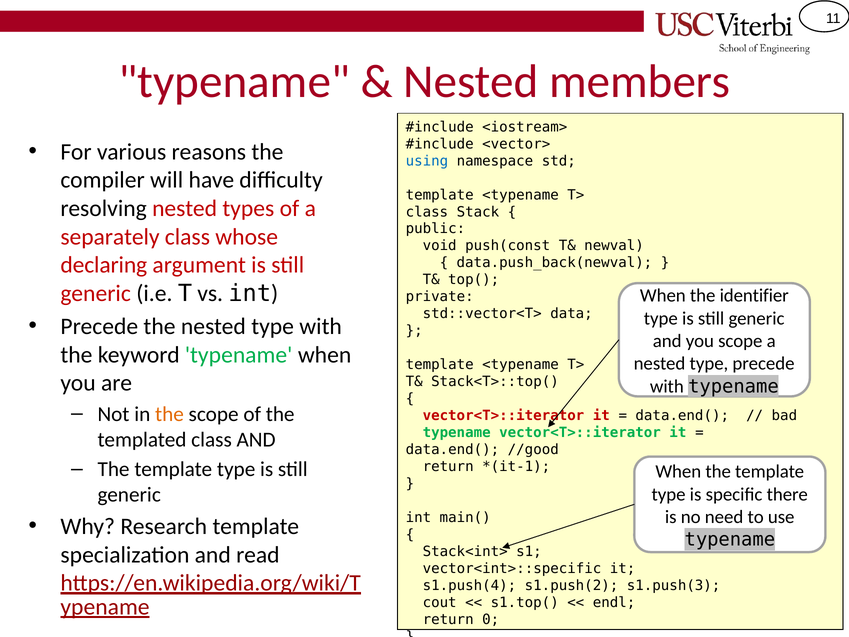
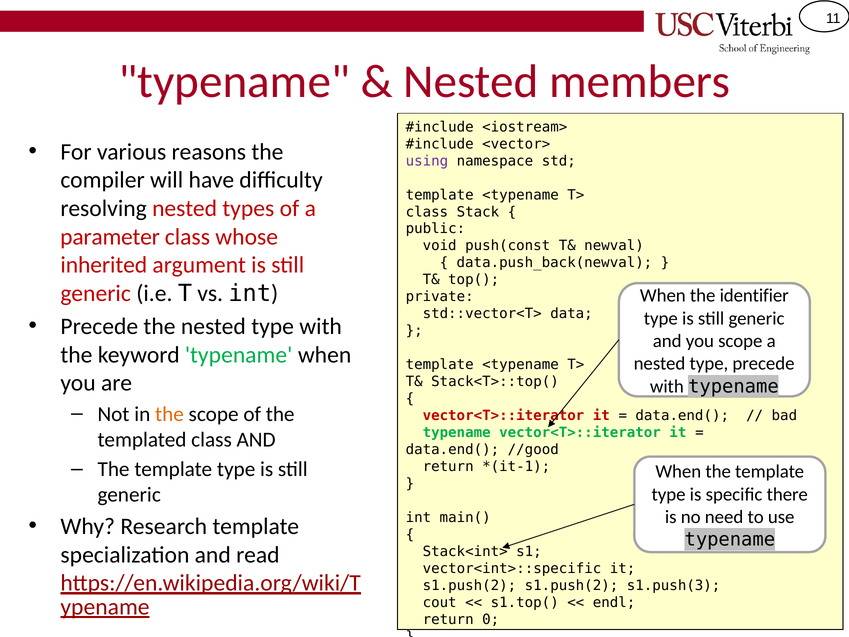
using colour: blue -> purple
separately: separately -> parameter
declaring: declaring -> inherited
s1.push(4 at (469, 585): s1.push(4 -> s1.push(2
